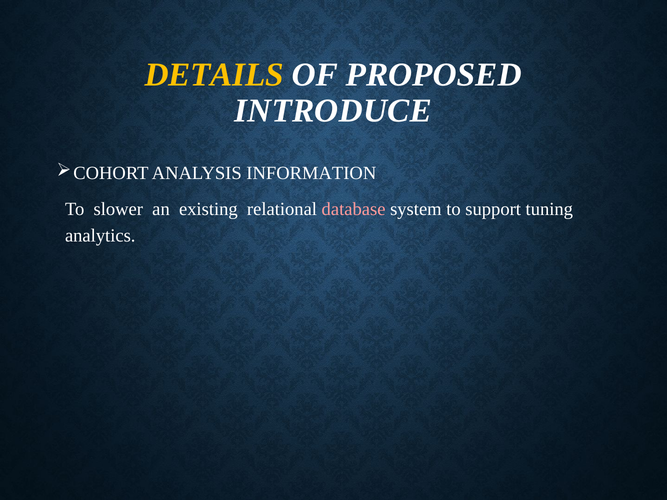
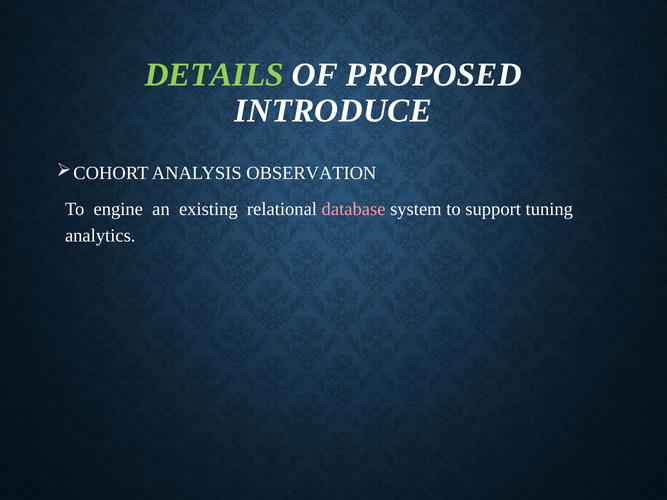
DETAILS colour: yellow -> light green
INFORMATION: INFORMATION -> OBSERVATION
slower: slower -> engine
